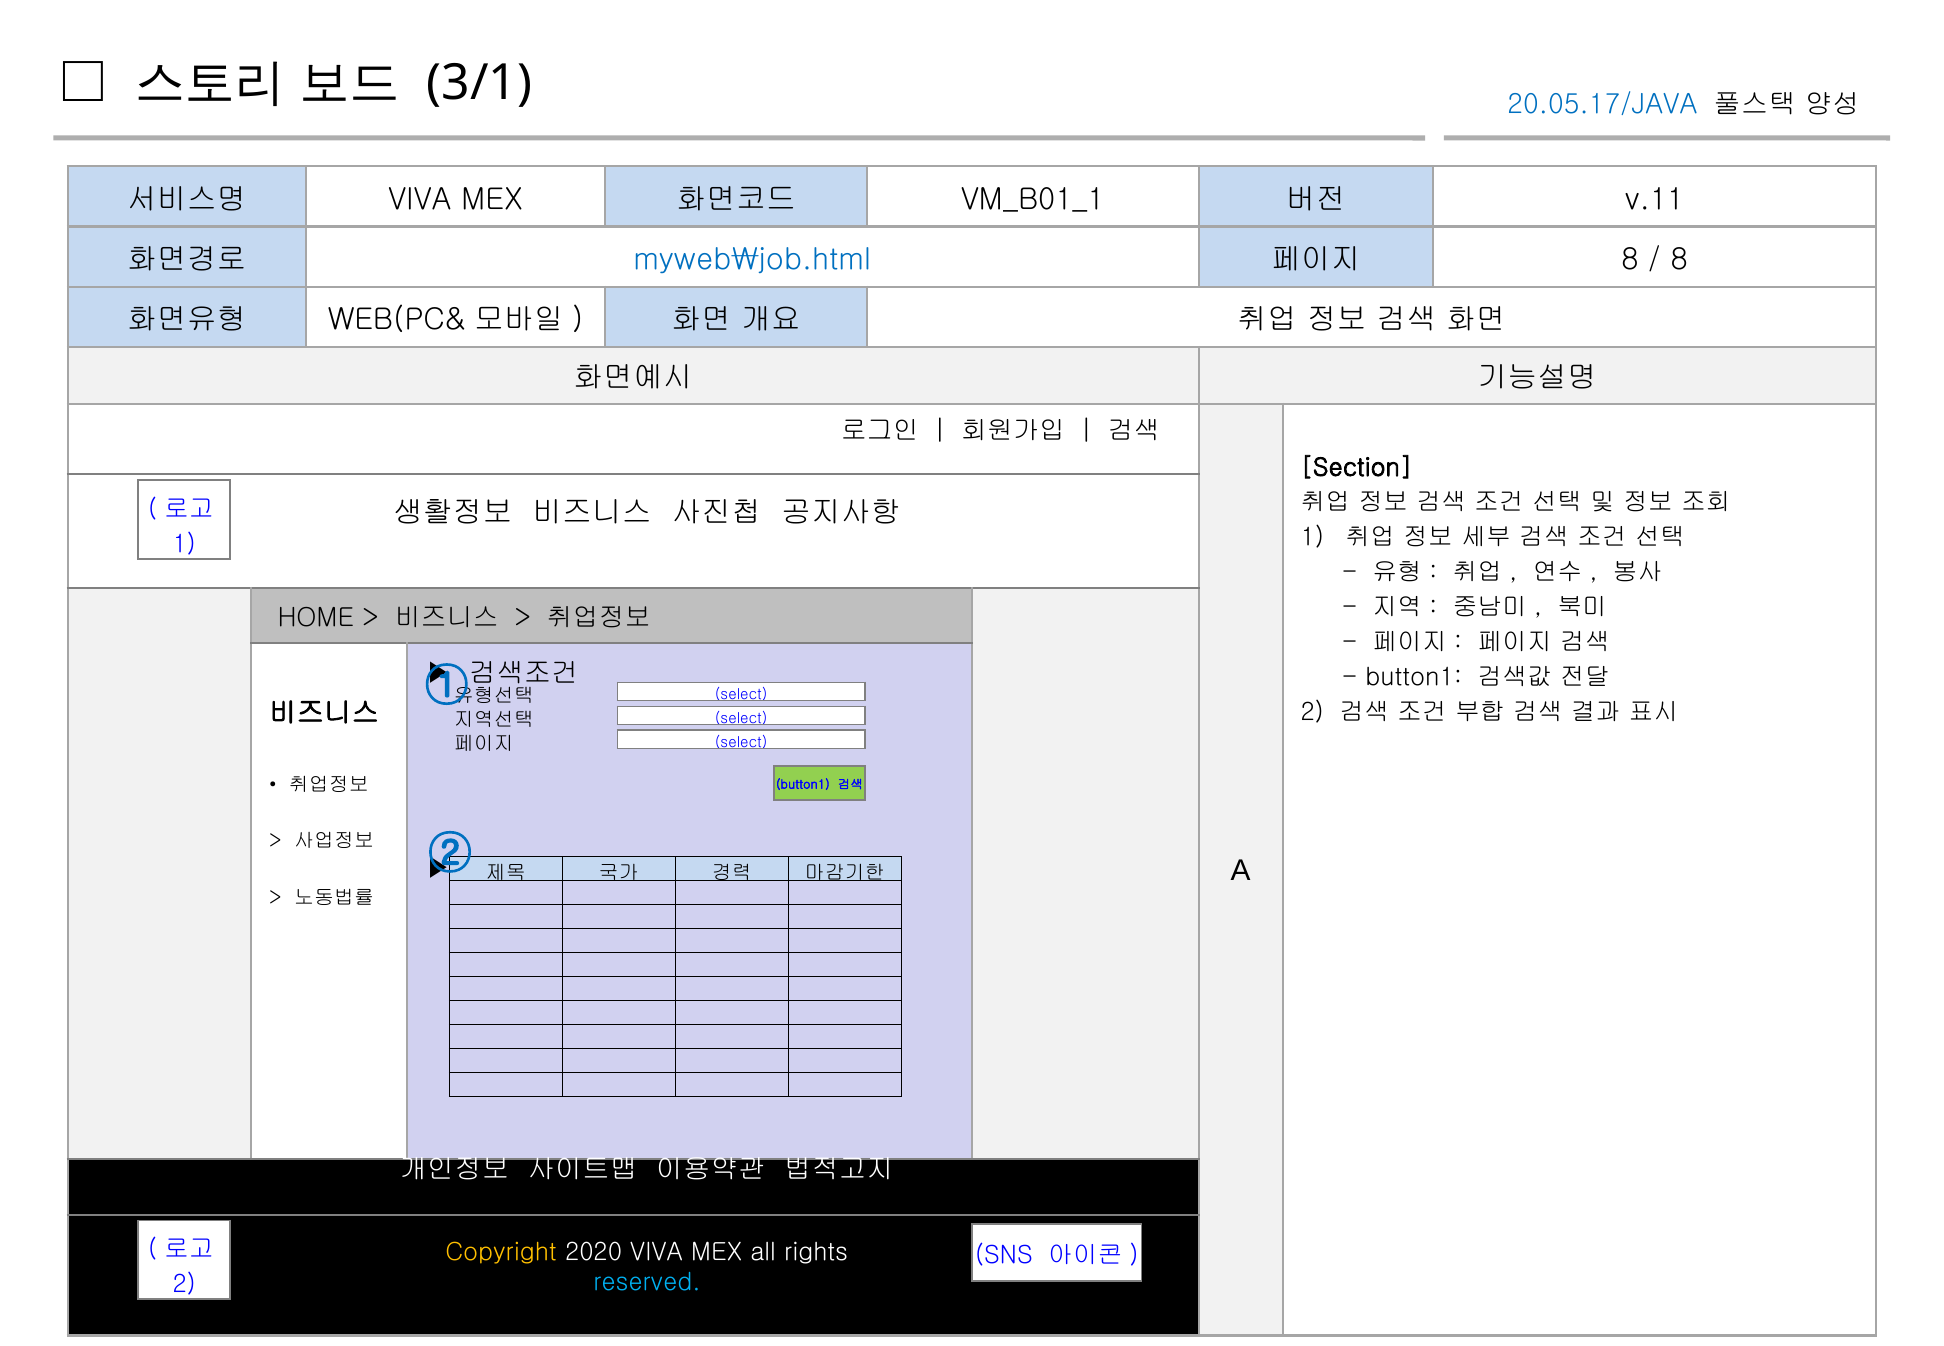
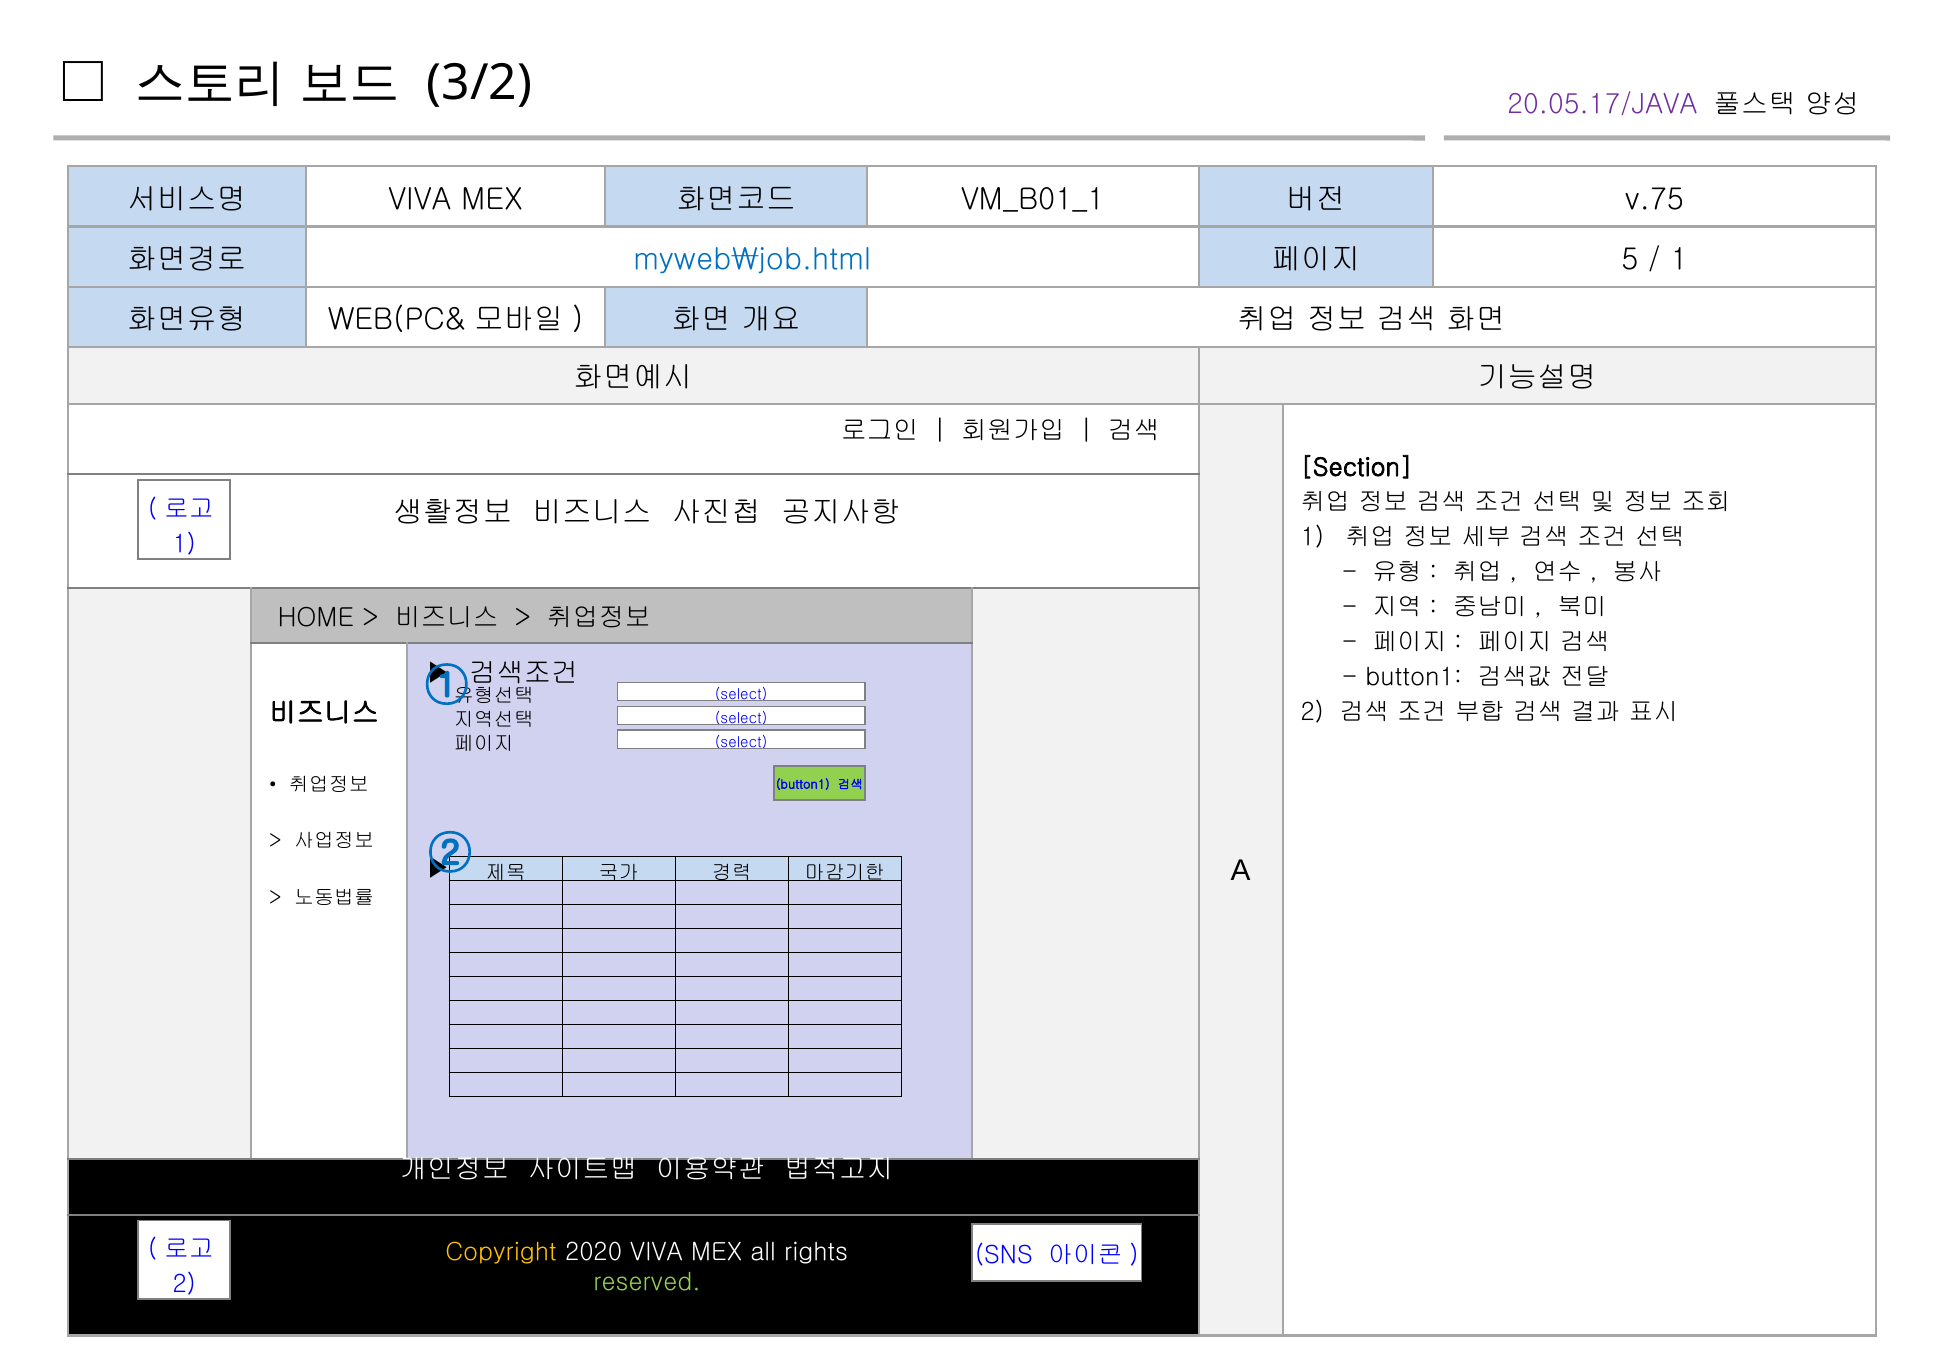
3/1: 3/1 -> 3/2
20.05.17/JAVA colour: blue -> purple
v.11: v.11 -> v.75
8 at (1630, 259): 8 -> 5
8 at (1679, 259): 8 -> 1
reserved colour: light blue -> light green
